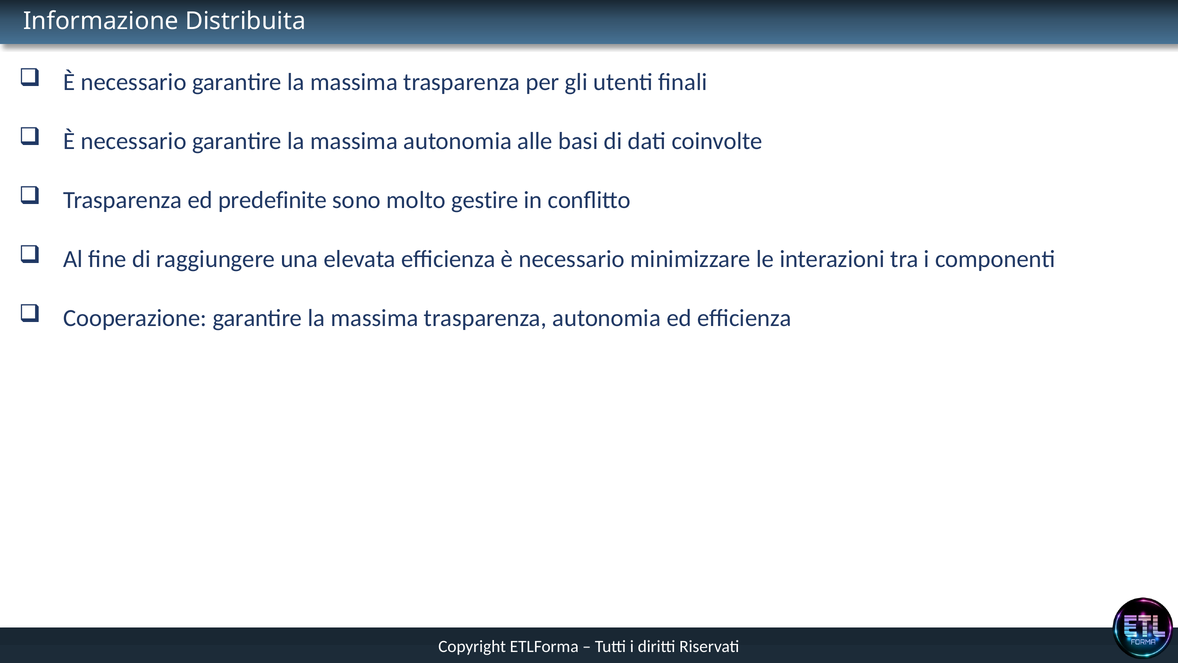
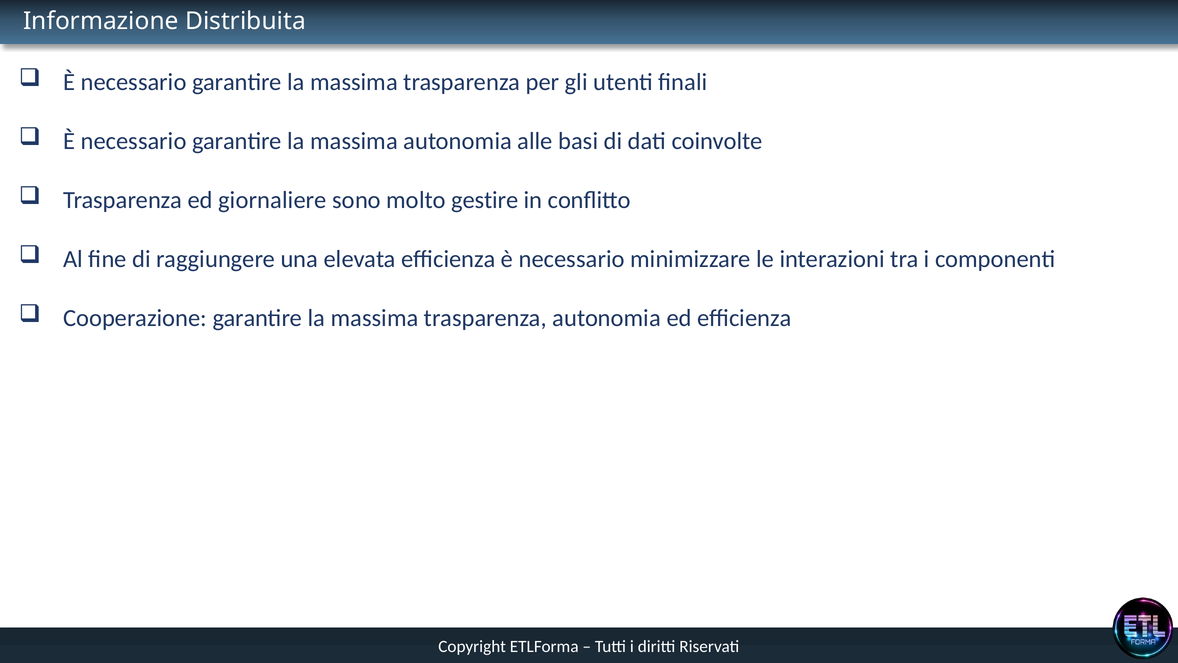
predefinite: predefinite -> giornaliere
